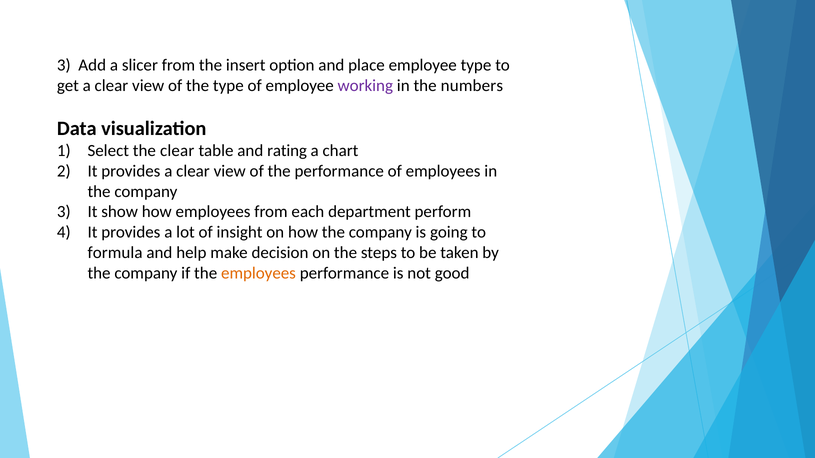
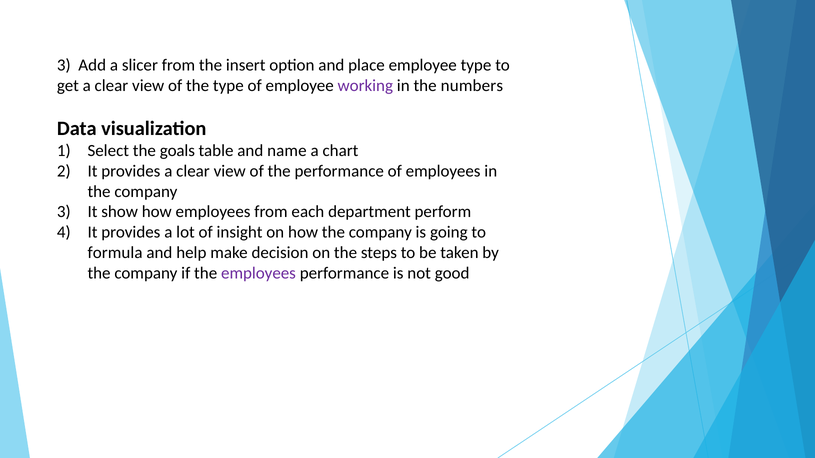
the clear: clear -> goals
rating: rating -> name
employees at (258, 273) colour: orange -> purple
